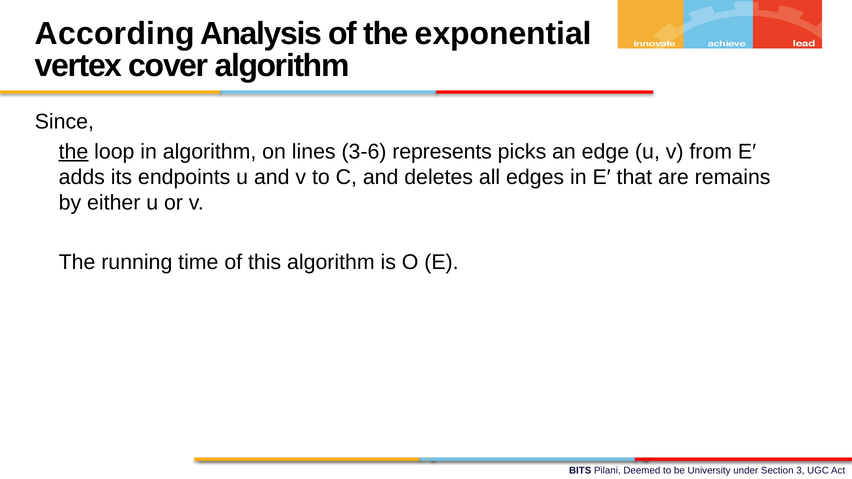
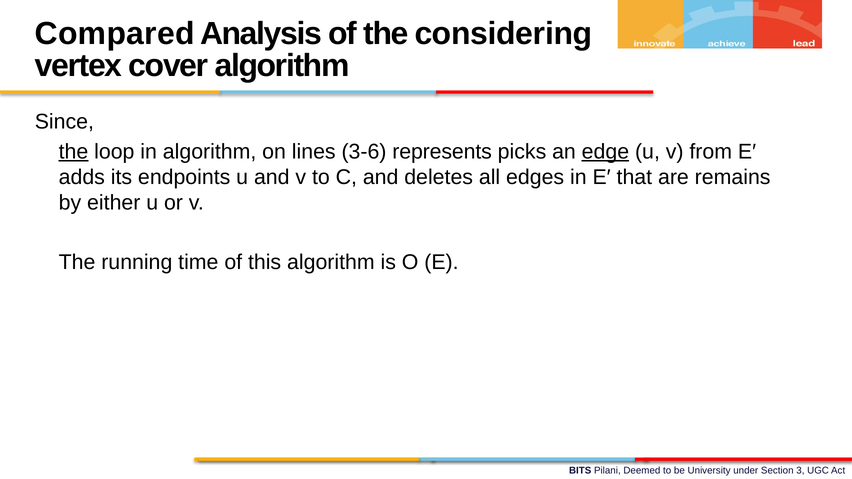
According: According -> Compared
exponential: exponential -> considering
edge underline: none -> present
